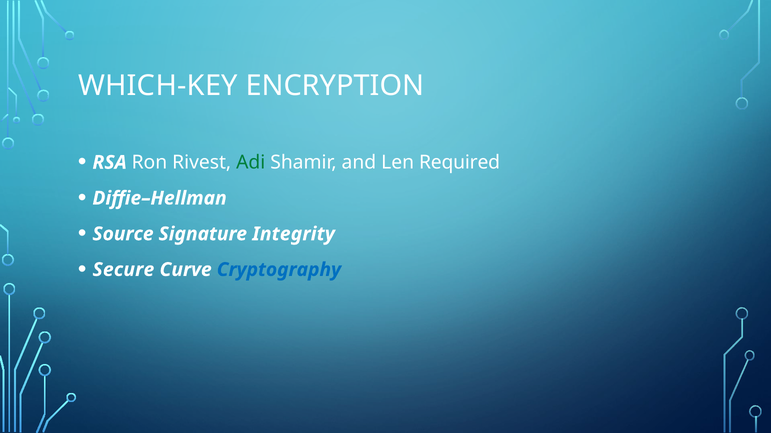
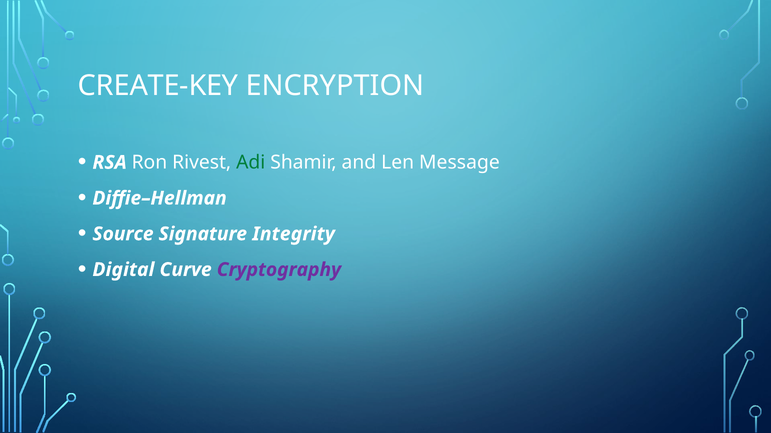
WHICH-KEY: WHICH-KEY -> CREATE-KEY
Required: Required -> Message
Secure: Secure -> Digital
Cryptography colour: blue -> purple
